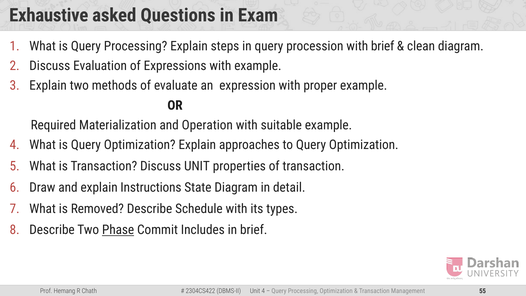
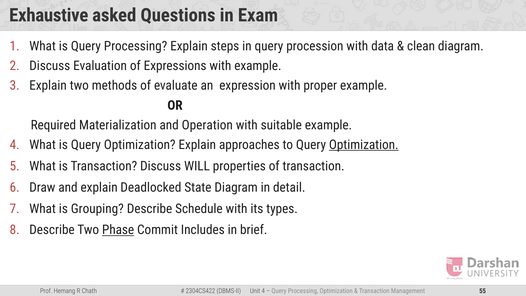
with brief: brief -> data
Optimization at (364, 145) underline: none -> present
Discuss UNIT: UNIT -> WILL
Instructions: Instructions -> Deadlocked
Removed: Removed -> Grouping
